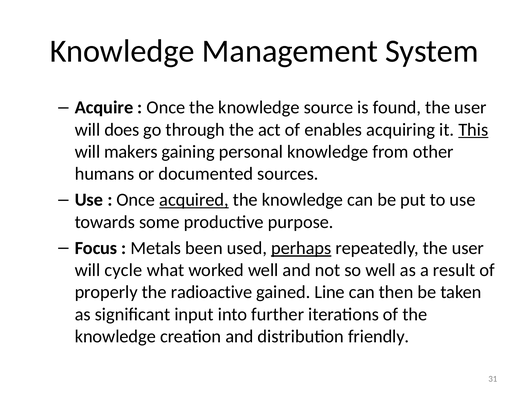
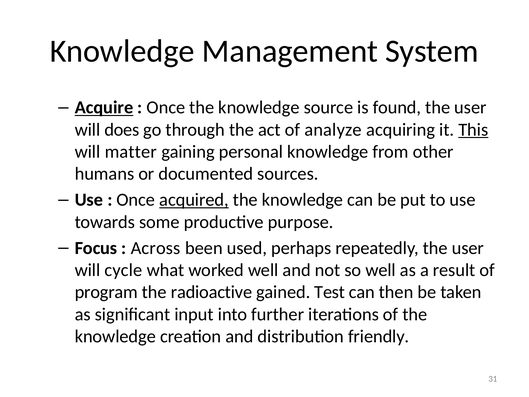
Acquire underline: none -> present
enables: enables -> analyze
makers: makers -> matter
Metals: Metals -> Across
perhaps underline: present -> none
properly: properly -> program
Line: Line -> Test
